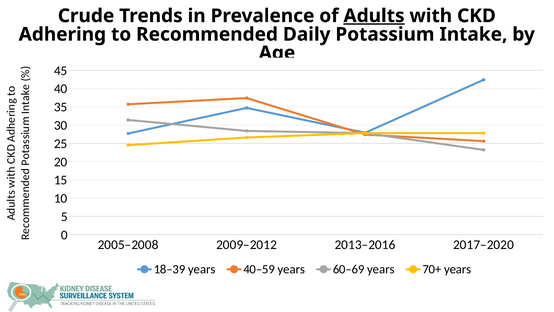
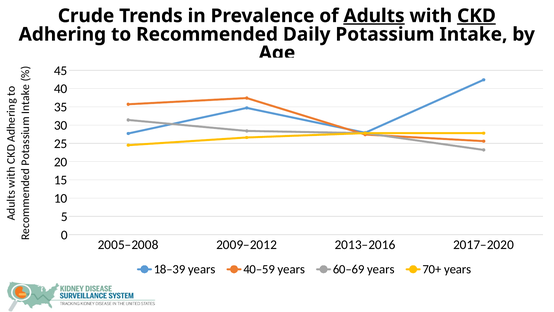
CKD underline: none -> present
